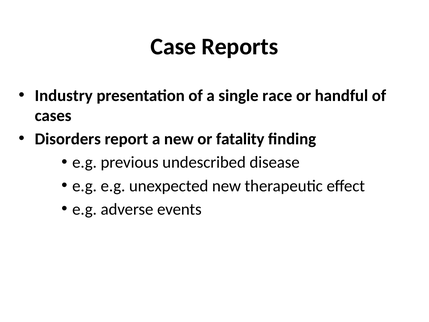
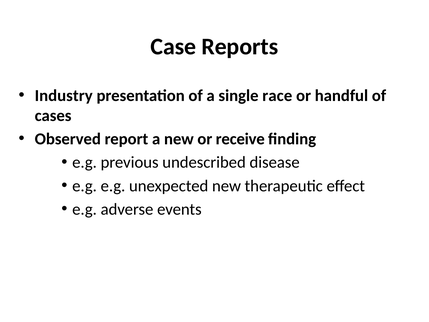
Disorders: Disorders -> Observed
fatality: fatality -> receive
